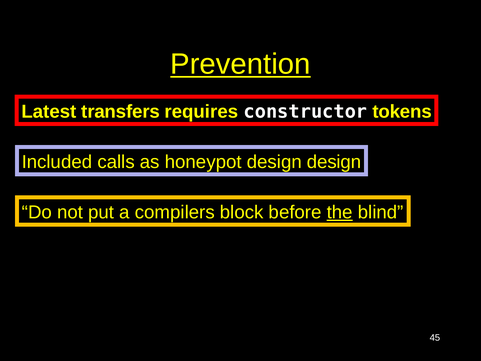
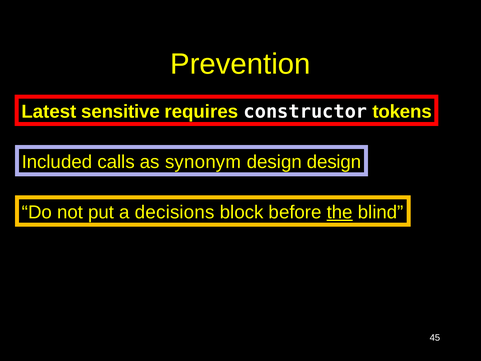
Prevention underline: present -> none
transfers: transfers -> sensitive
honeypot: honeypot -> synonym
compilers: compilers -> decisions
